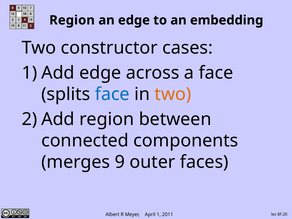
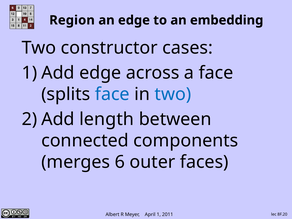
two at (173, 94) colour: orange -> blue
region at (107, 119): region -> length
9: 9 -> 6
